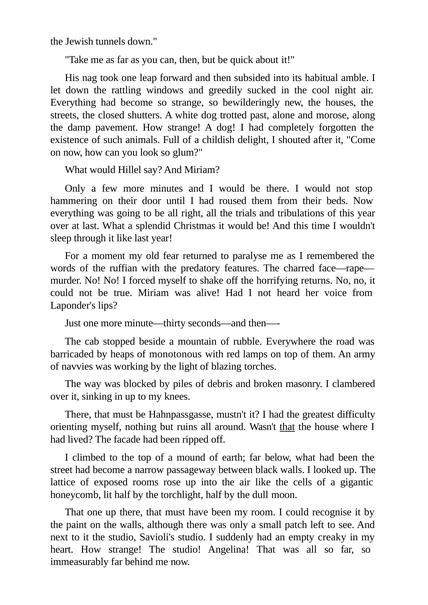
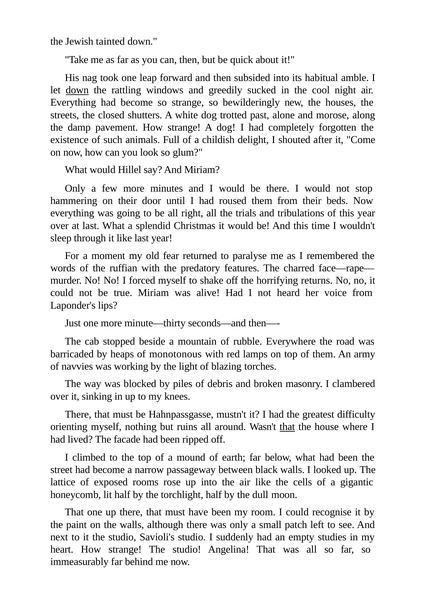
tunnels: tunnels -> tainted
down at (77, 90) underline: none -> present
creaky: creaky -> studies
